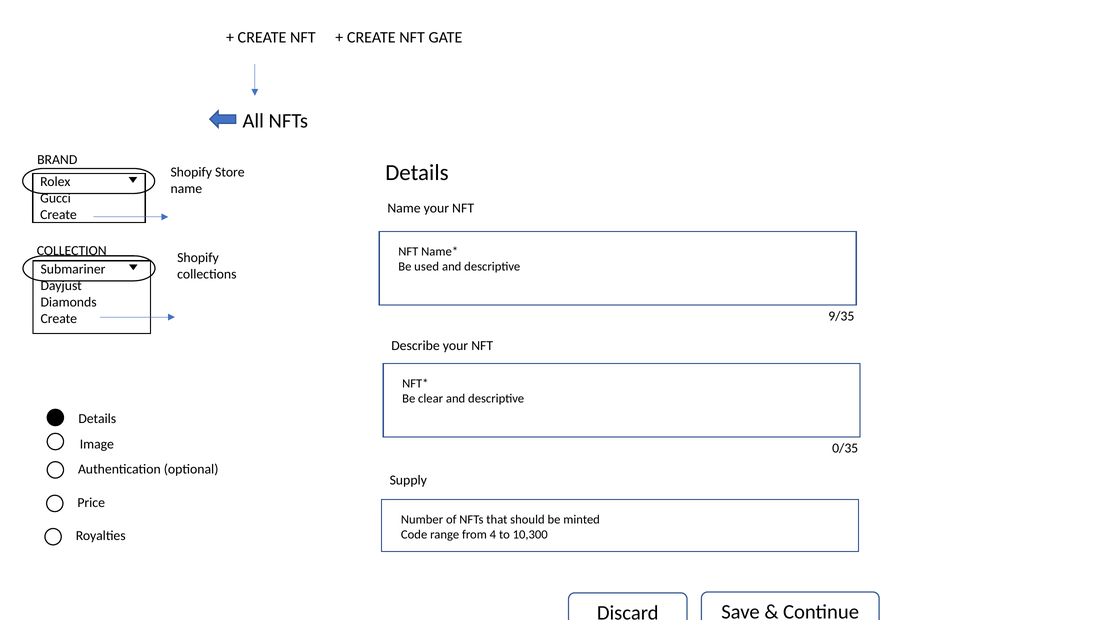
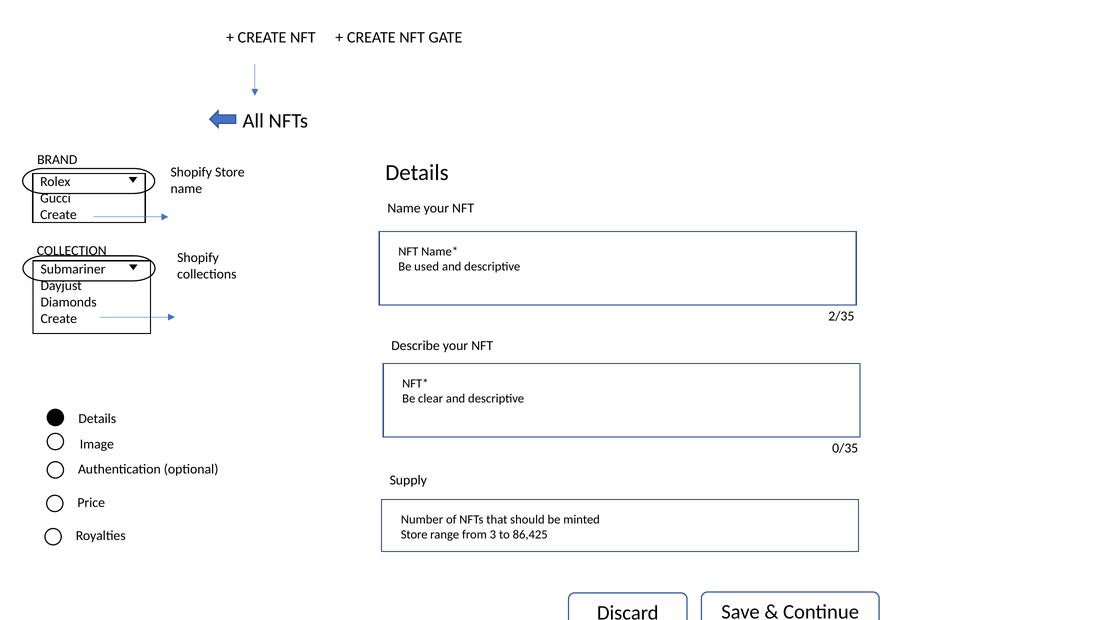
9/35: 9/35 -> 2/35
Code at (414, 534): Code -> Store
4: 4 -> 3
10,300: 10,300 -> 86,425
